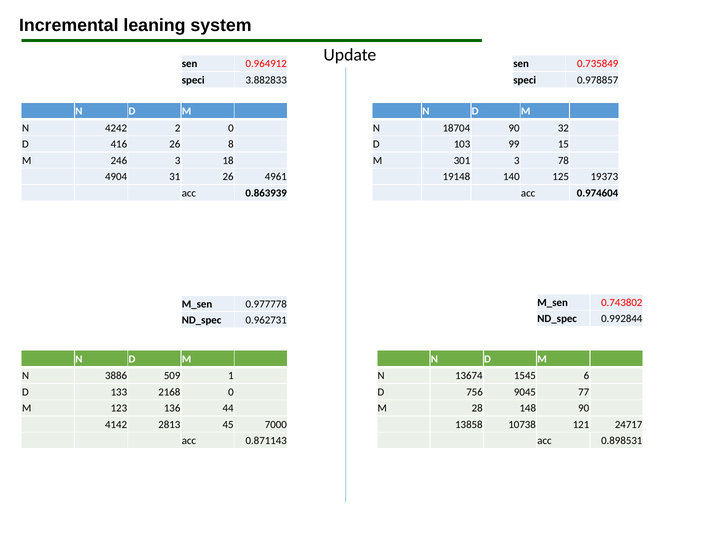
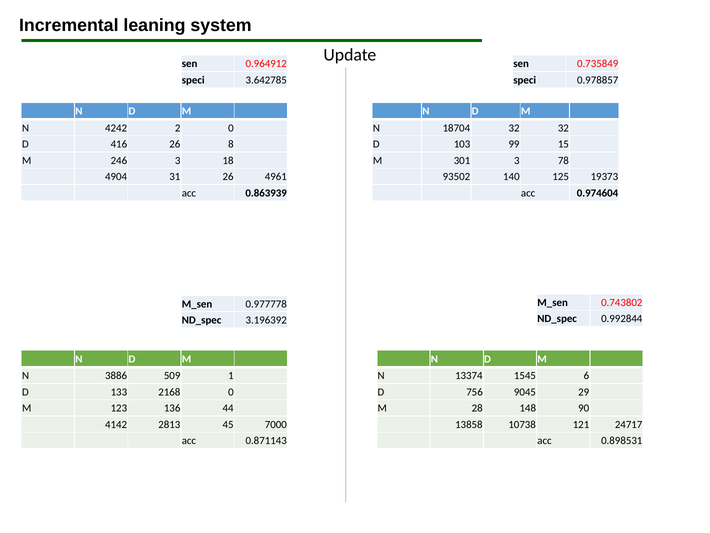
3.882833: 3.882833 -> 3.642785
18704 90: 90 -> 32
19148: 19148 -> 93502
0.962731: 0.962731 -> 3.196392
13674: 13674 -> 13374
77: 77 -> 29
